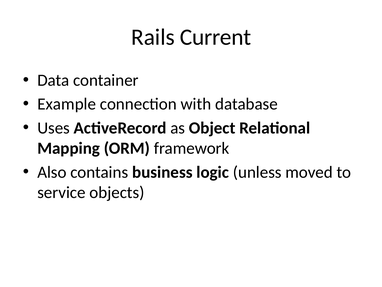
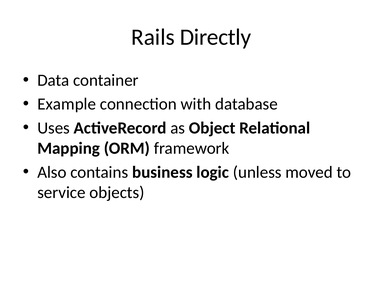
Current: Current -> Directly
